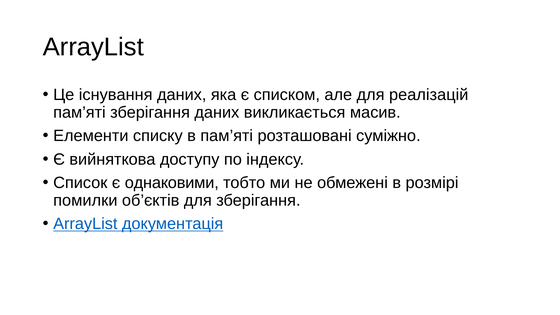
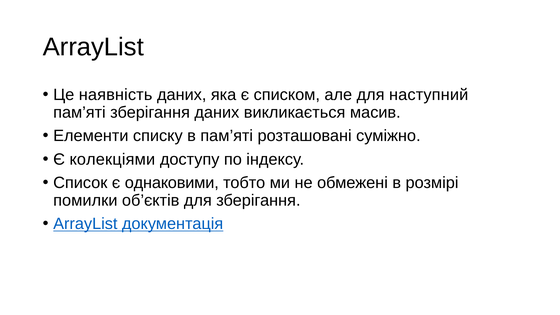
існування: існування -> наявність
реалізацій: реалізацій -> наступний
вийняткова: вийняткова -> колекціями
